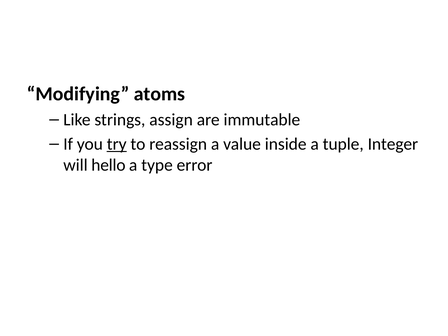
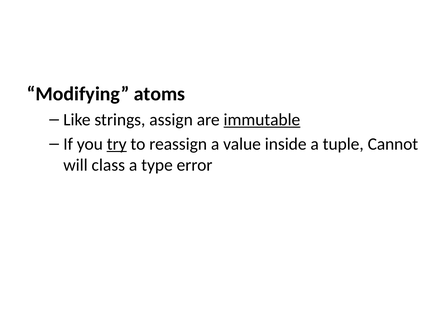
immutable underline: none -> present
Integer: Integer -> Cannot
hello: hello -> class
